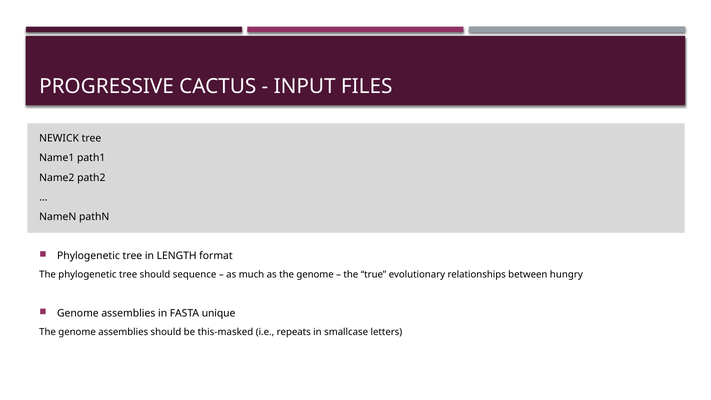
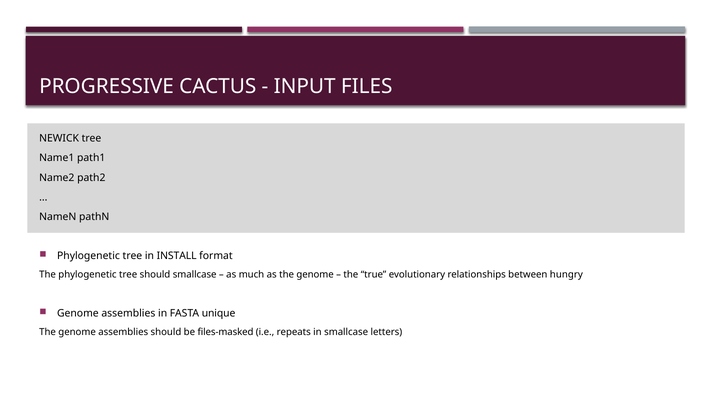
LENGTH: LENGTH -> INSTALL
should sequence: sequence -> smallcase
this-masked: this-masked -> files-masked
